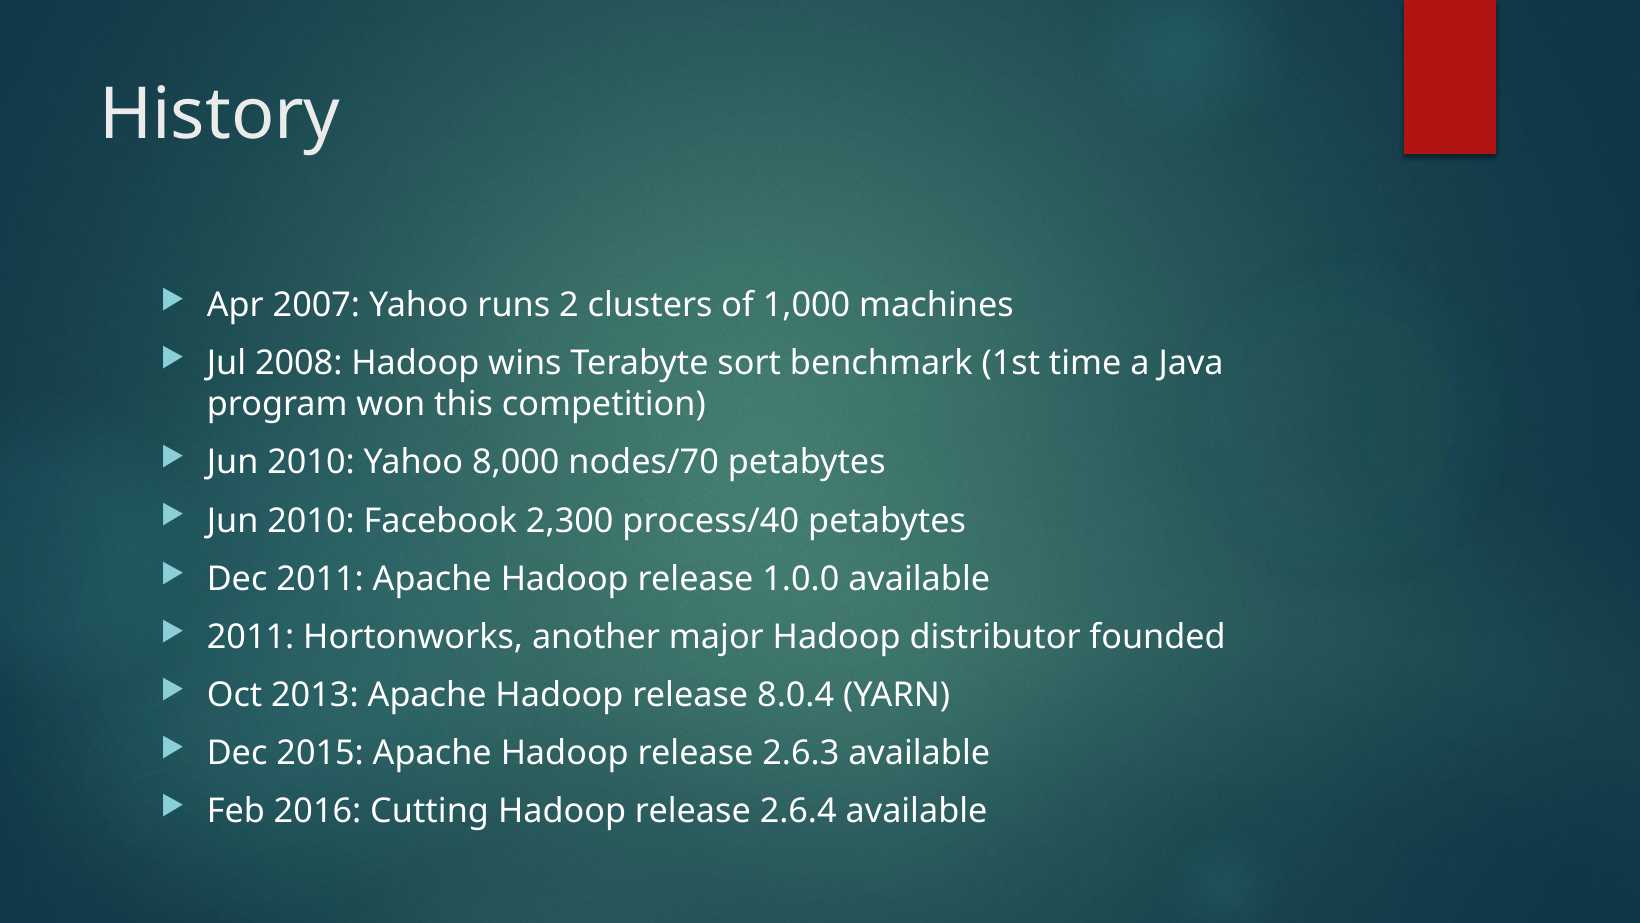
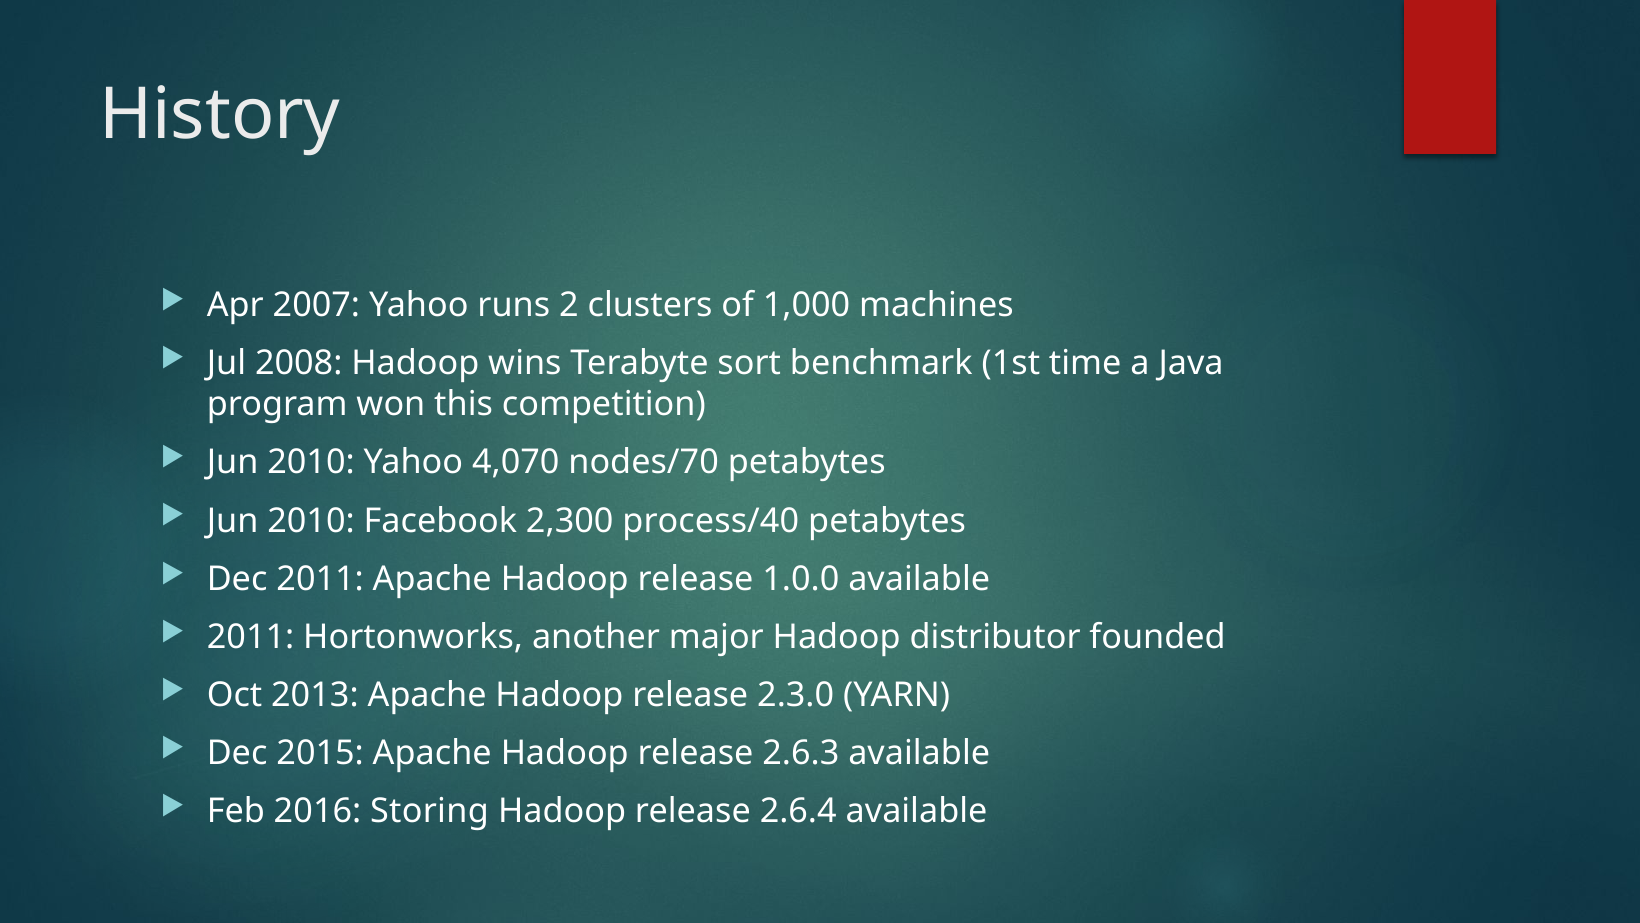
8,000: 8,000 -> 4,070
8.0.4: 8.0.4 -> 2.3.0
Cutting: Cutting -> Storing
